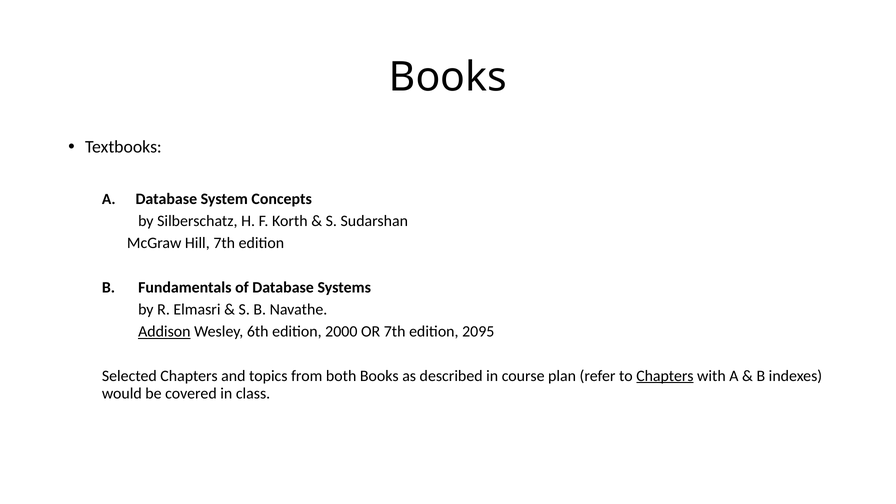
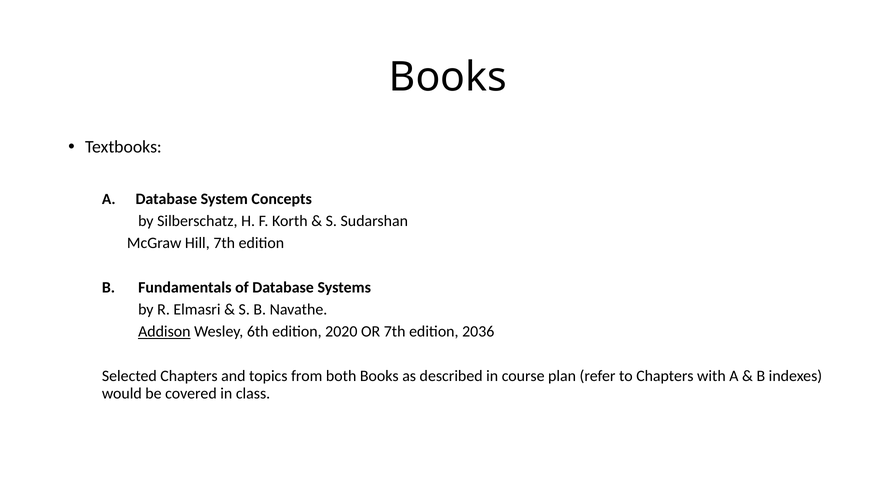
2000: 2000 -> 2020
2095: 2095 -> 2036
Chapters at (665, 376) underline: present -> none
